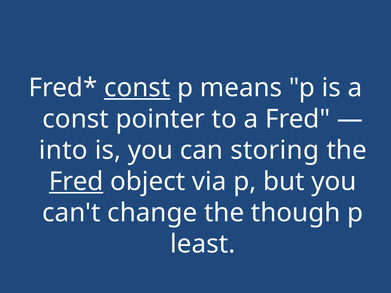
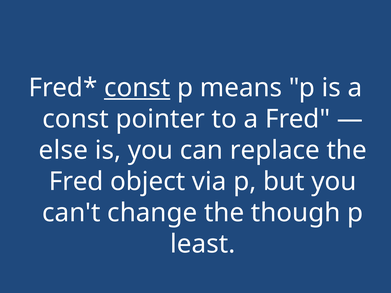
into: into -> else
storing: storing -> replace
Fred at (76, 182) underline: present -> none
